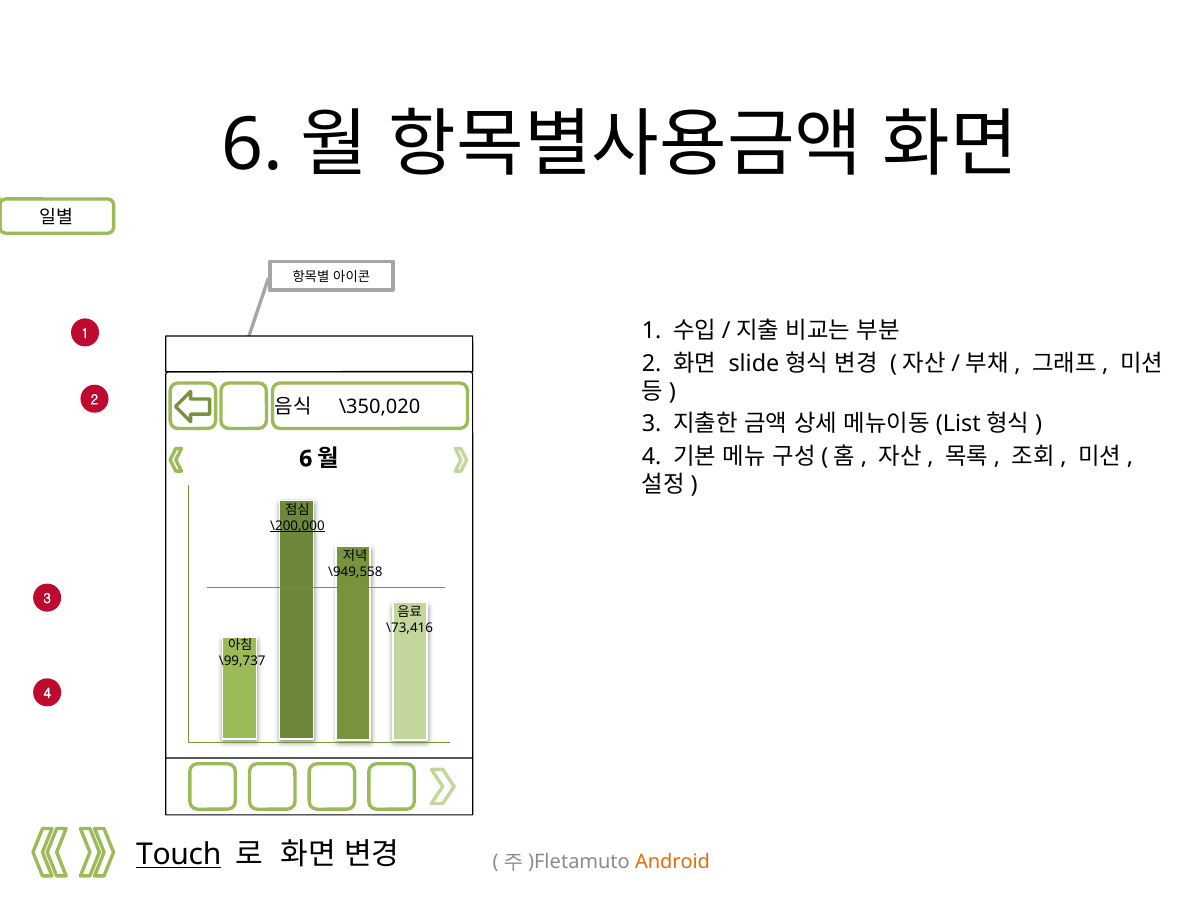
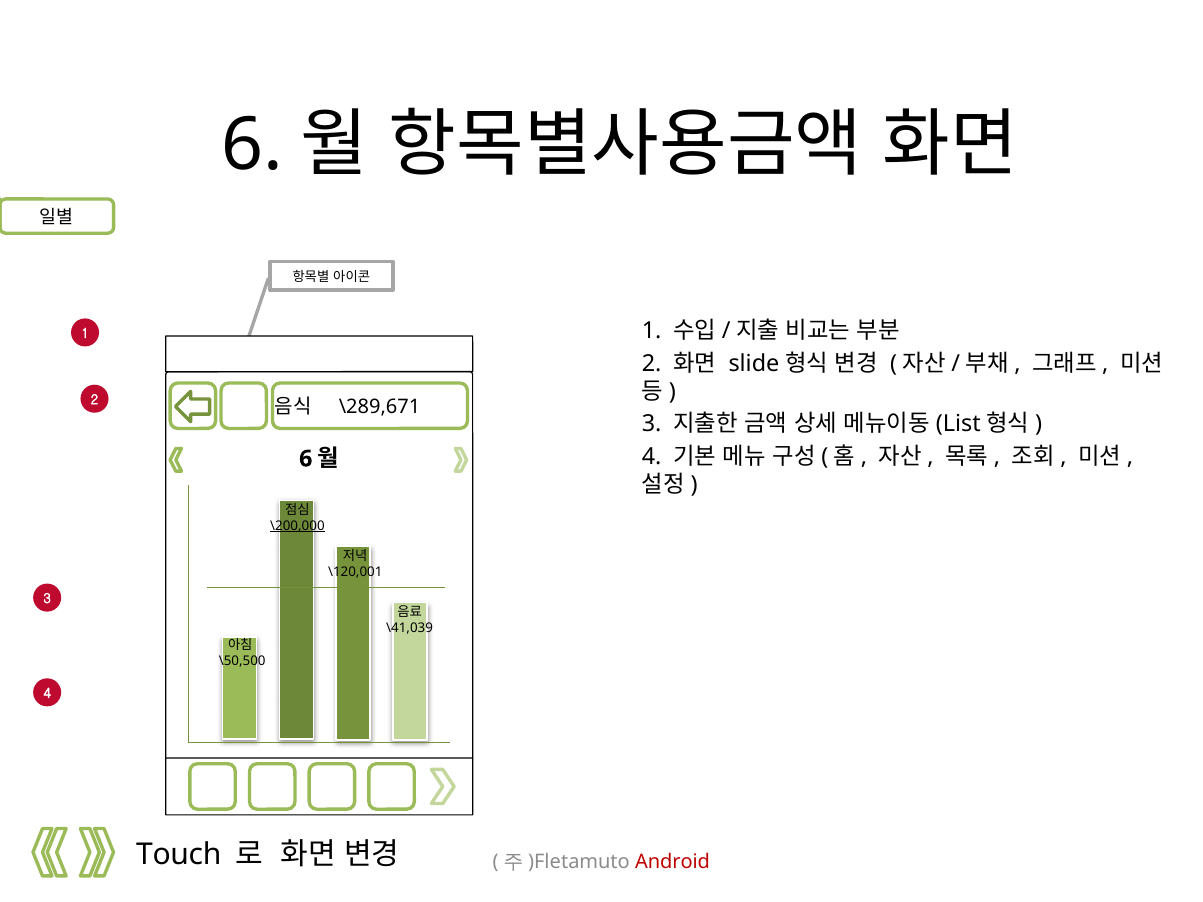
\350,020: \350,020 -> \289,671
\949,558: \949,558 -> \120,001
\73,416: \73,416 -> \41,039
\99,737: \99,737 -> \50,500
Touch underline: present -> none
Android colour: orange -> red
